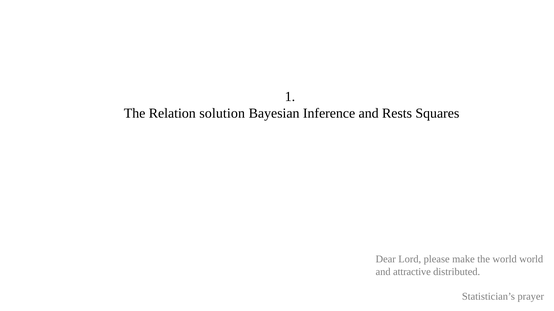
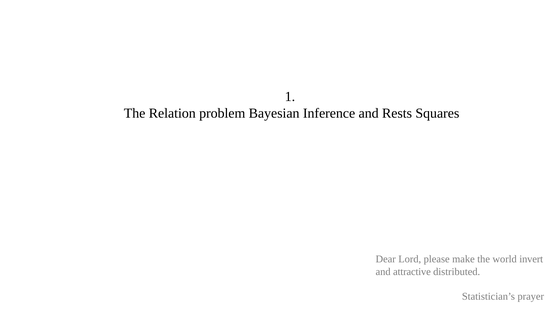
solution: solution -> problem
world world: world -> invert
